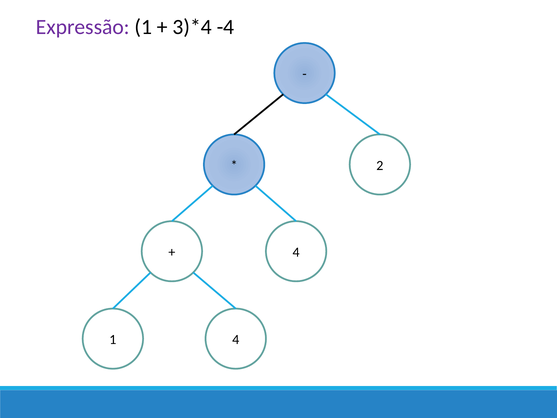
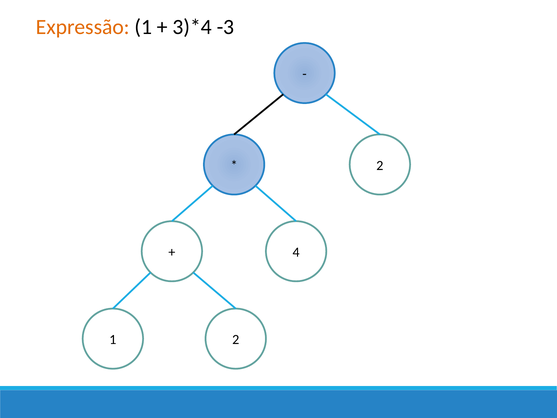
Expressão colour: purple -> orange
-4: -4 -> -3
1 4: 4 -> 2
